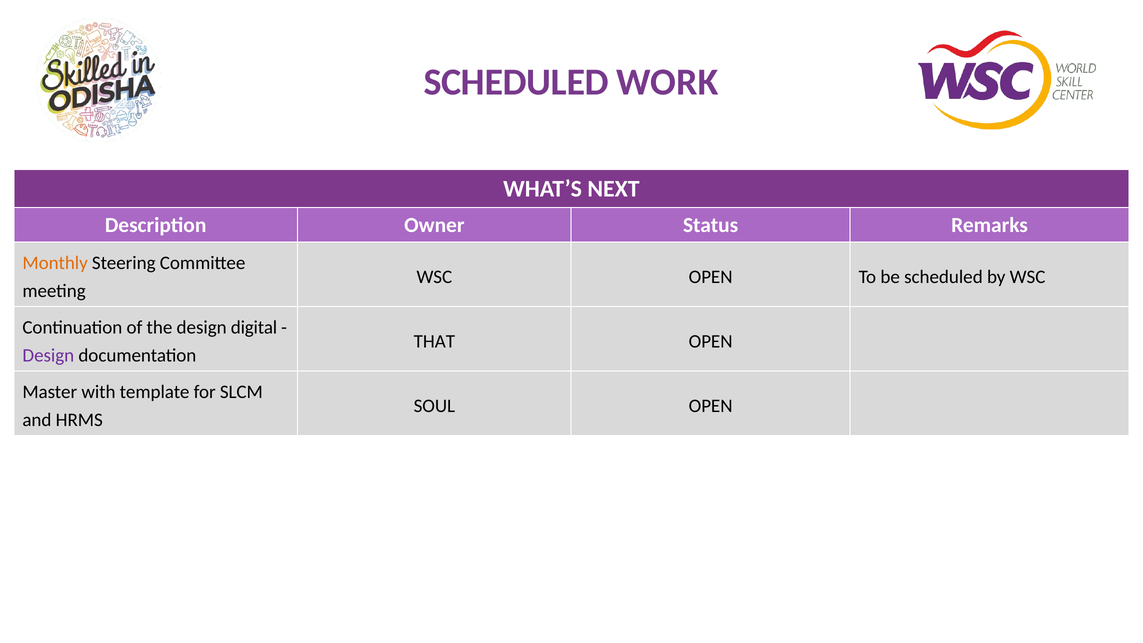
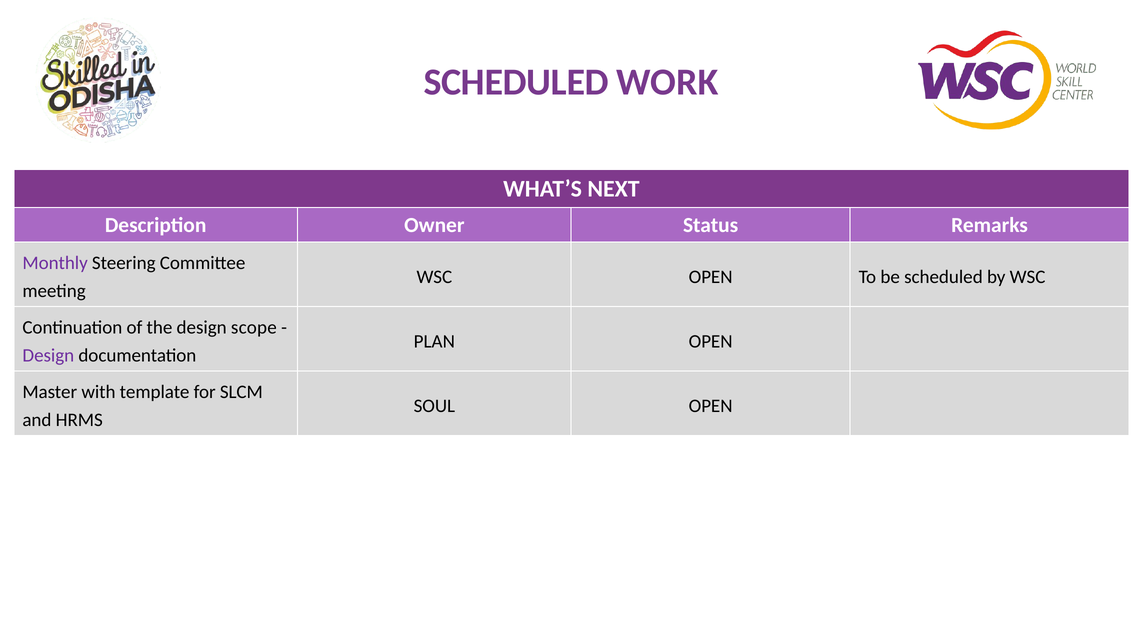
Monthly colour: orange -> purple
digital: digital -> scope
THAT: THAT -> PLAN
